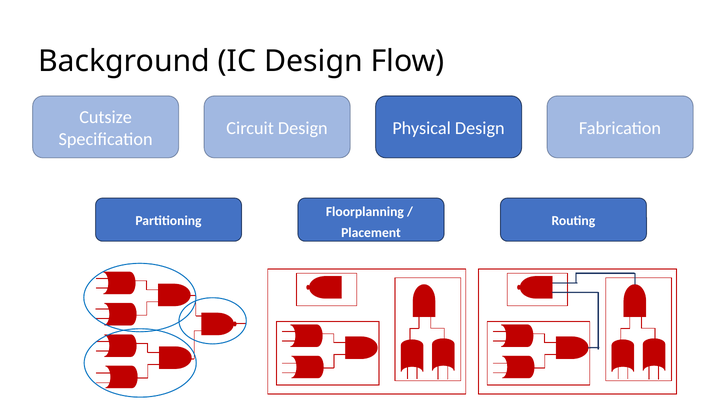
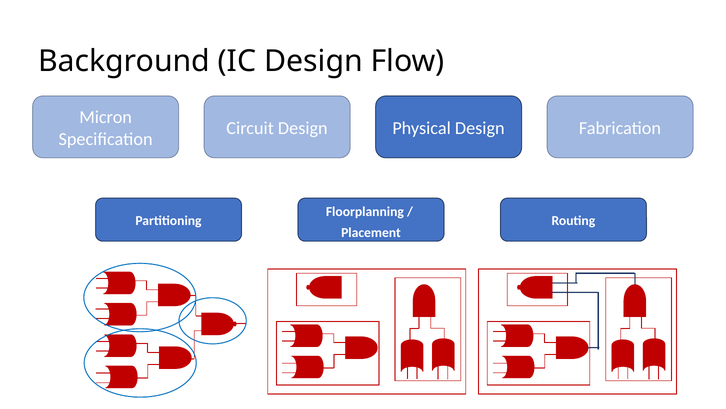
Cutsize: Cutsize -> Micron
